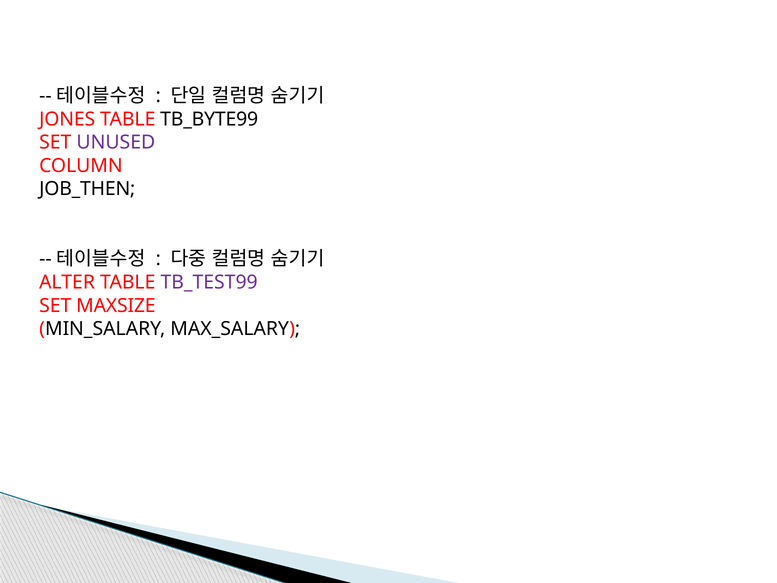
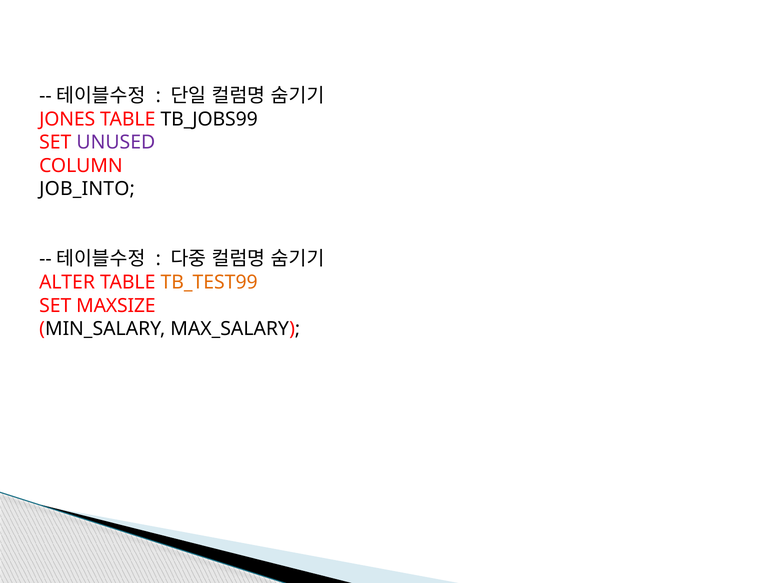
TB_BYTE99: TB_BYTE99 -> TB_JOBS99
JOB_THEN: JOB_THEN -> JOB_INTO
TB_TEST99 colour: purple -> orange
